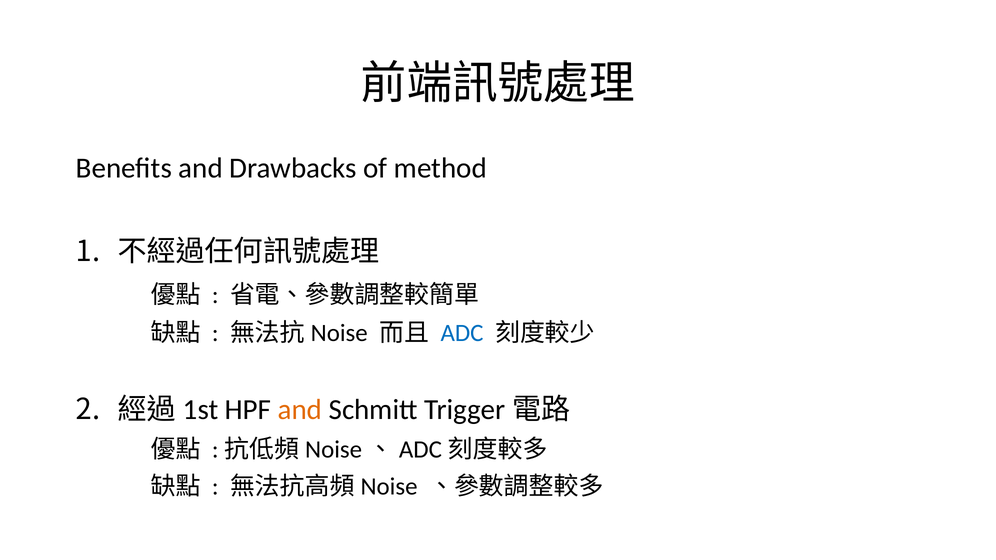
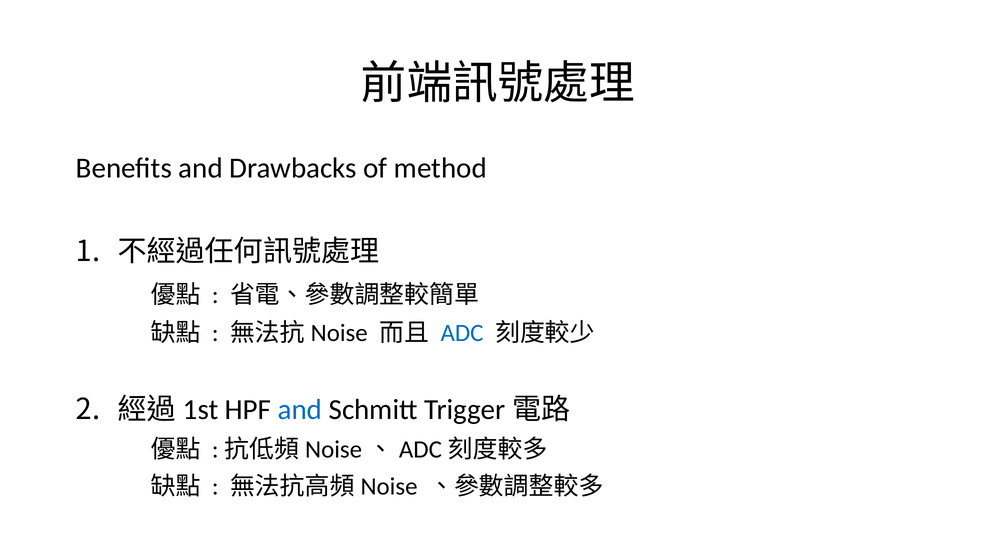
and at (300, 410) colour: orange -> blue
